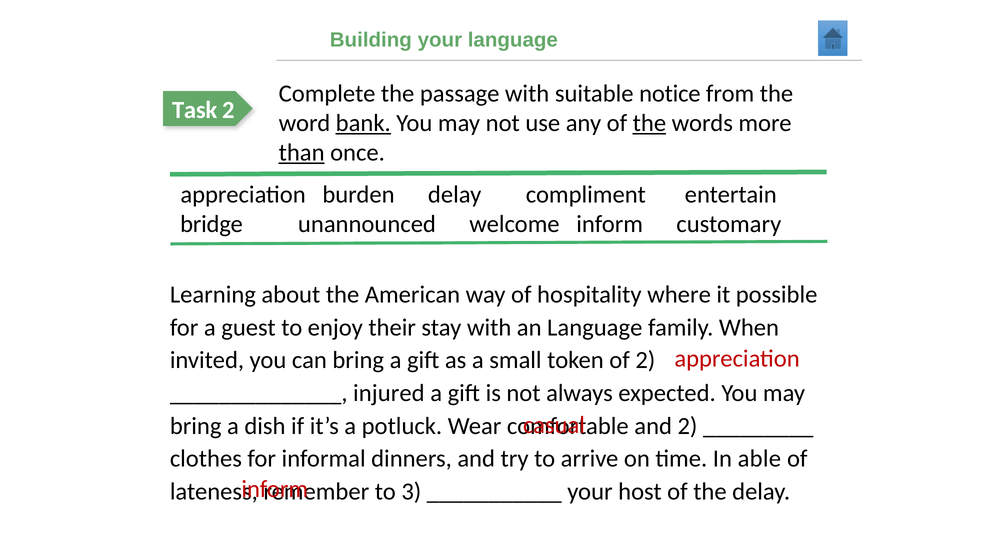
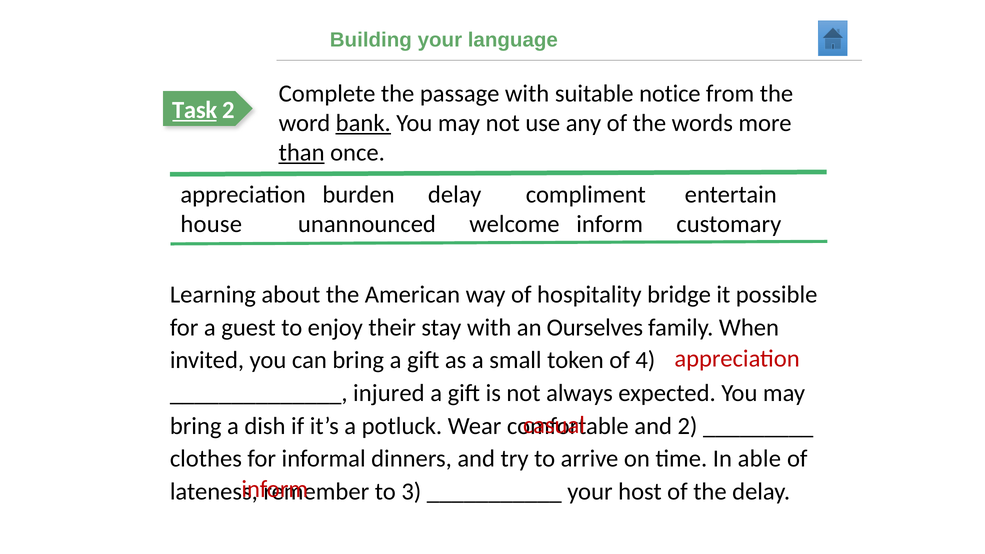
Task underline: none -> present
the at (649, 123) underline: present -> none
bridge: bridge -> house
where: where -> bridge
an Language: Language -> Ourselves
of 2: 2 -> 4
